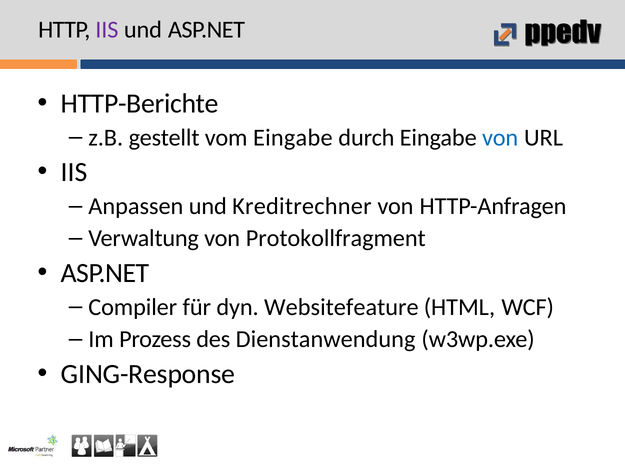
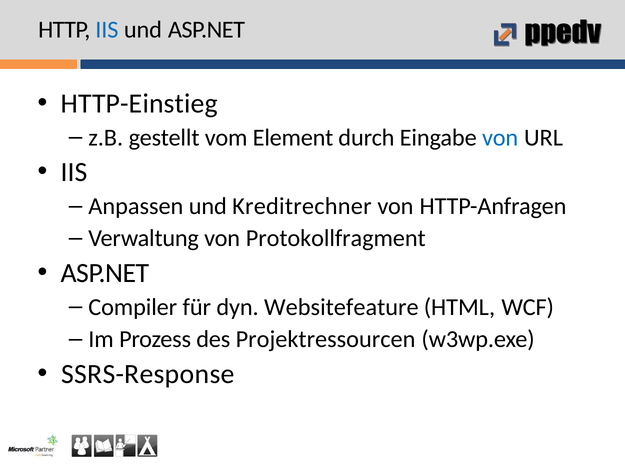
IIS at (107, 30) colour: purple -> blue
HTTP-Berichte: HTTP-Berichte -> HTTP-Einstieg
vom Eingabe: Eingabe -> Element
Dienstanwendung: Dienstanwendung -> Projektressourcen
GING-Response: GING-Response -> SSRS-Response
